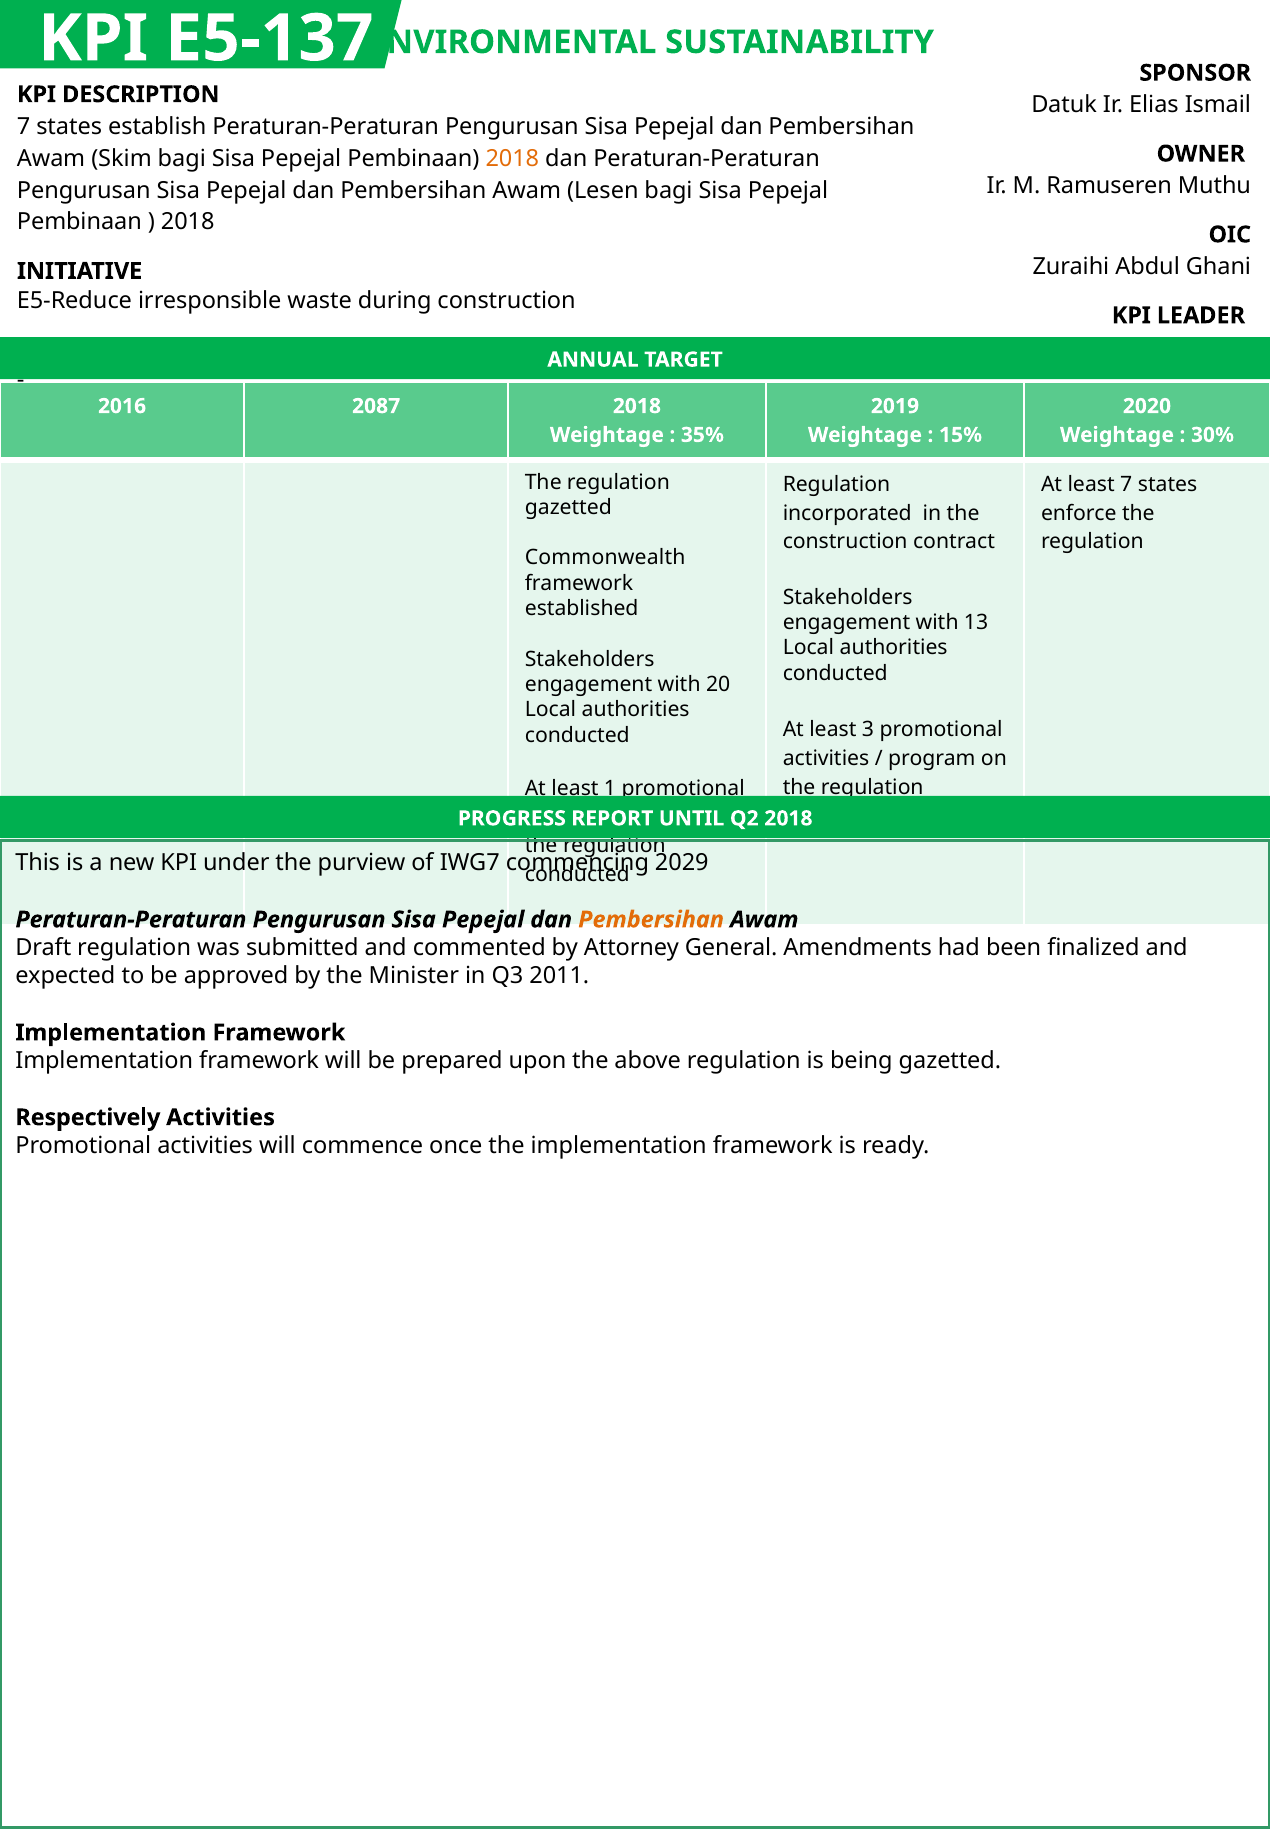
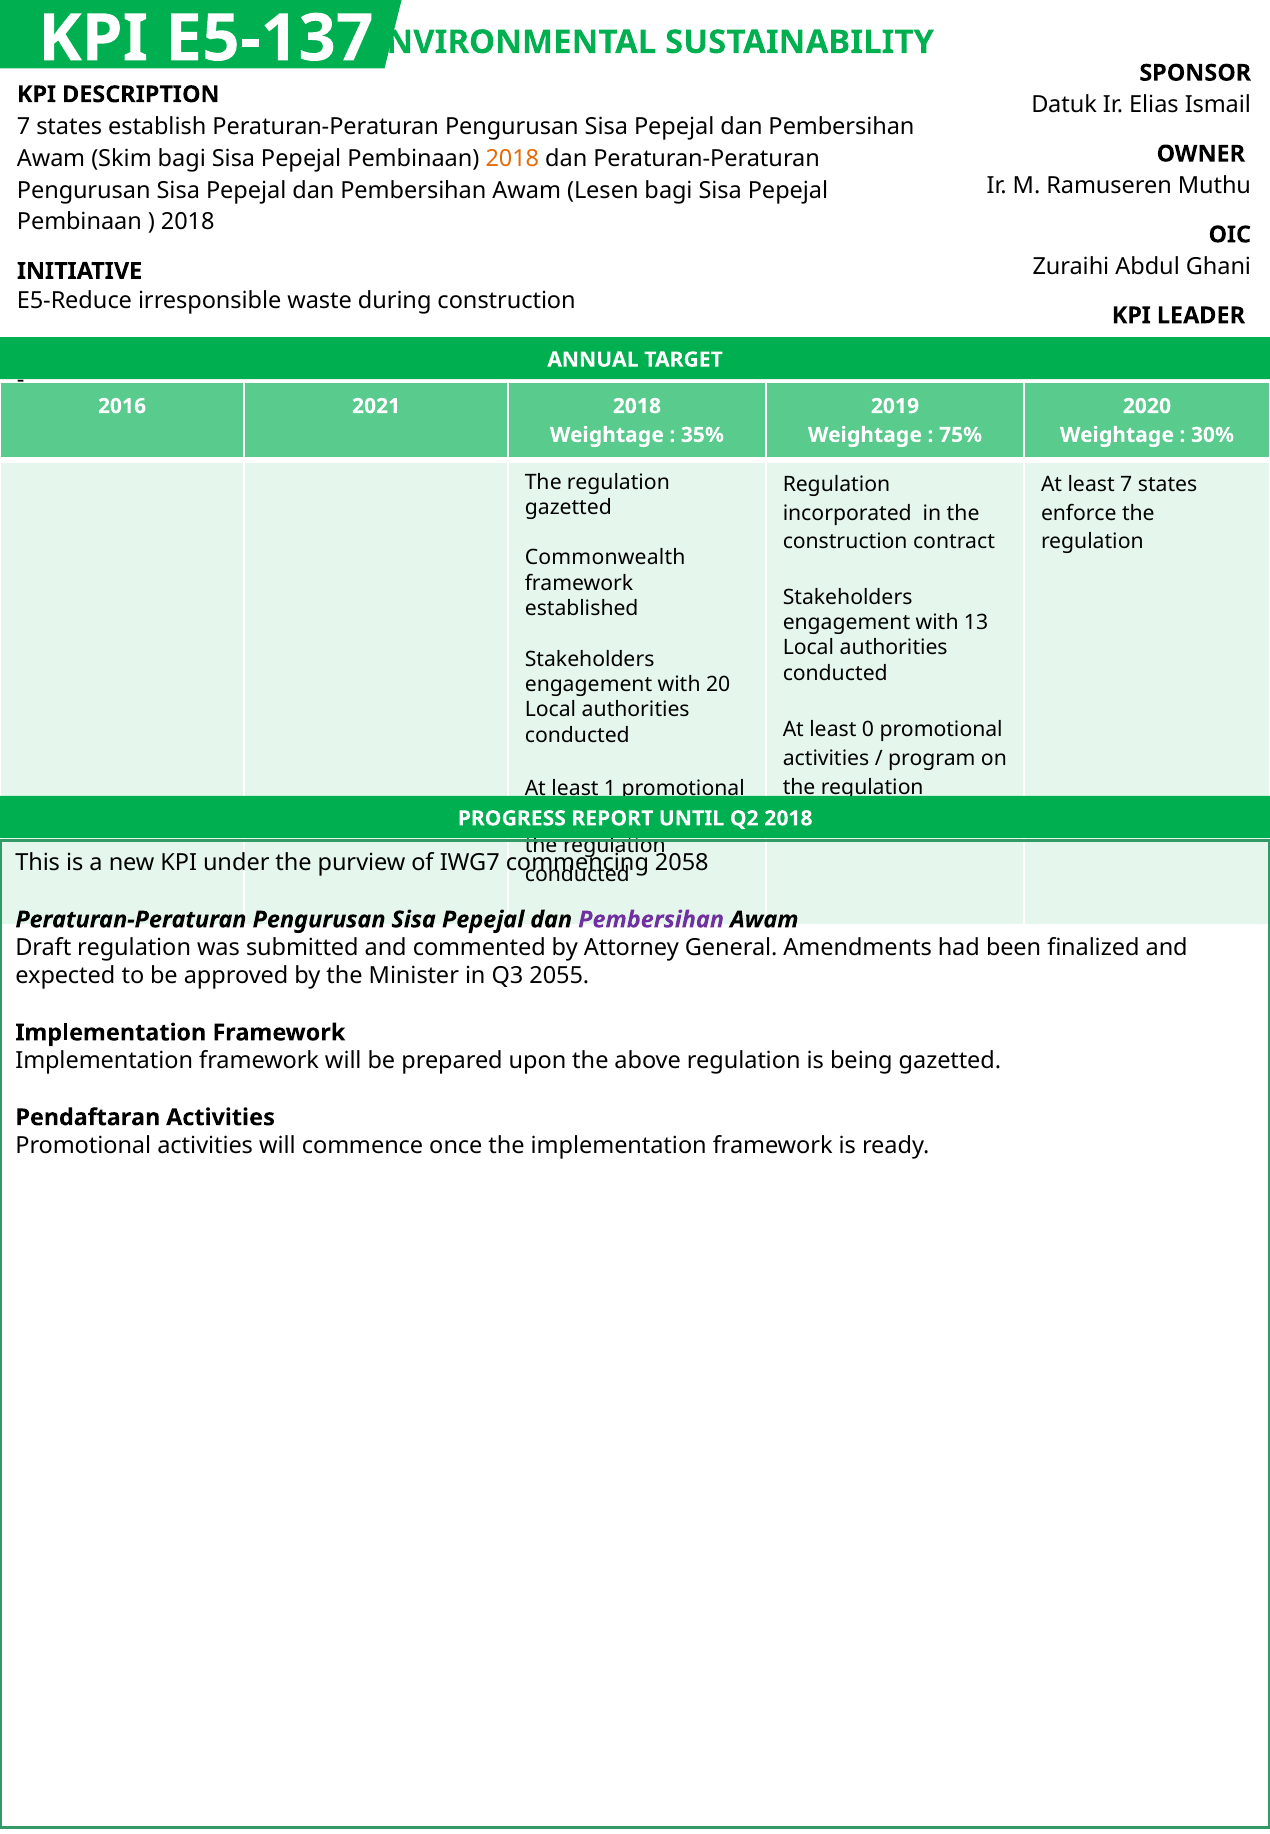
2087: 2087 -> 2021
15%: 15% -> 75%
3: 3 -> 0
2029: 2029 -> 2058
Pembersihan at (651, 920) colour: orange -> purple
2011: 2011 -> 2055
Respectively: Respectively -> Pendaftaran
